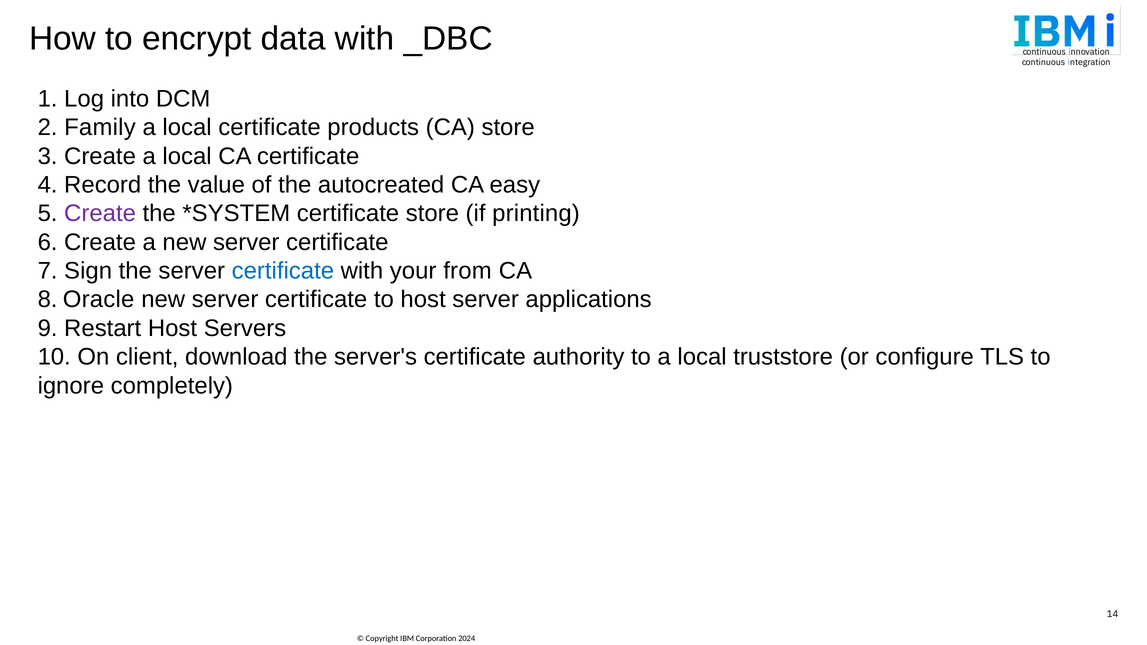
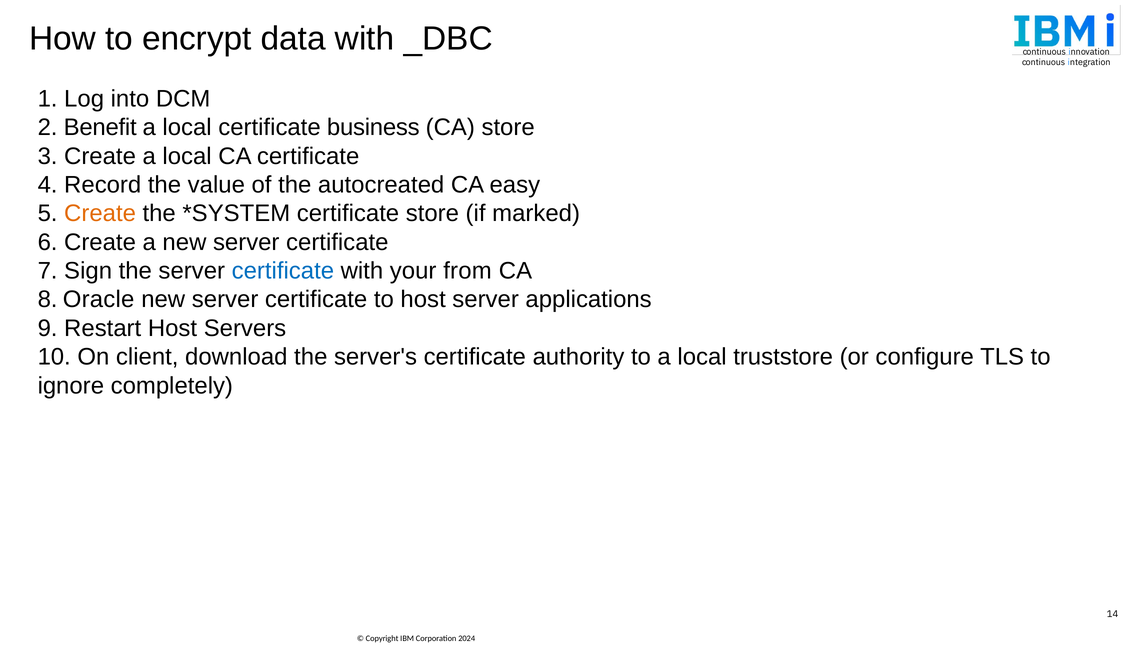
Family: Family -> Benefit
products: products -> business
Create at (100, 214) colour: purple -> orange
printing: printing -> marked
